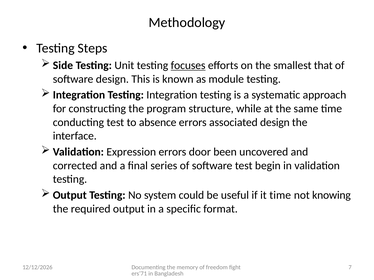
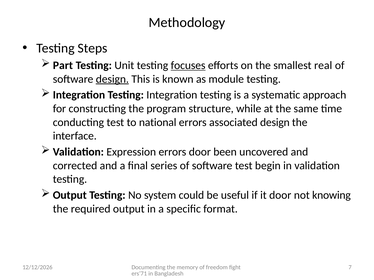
Side: Side -> Part
that: that -> real
design at (112, 79) underline: none -> present
absence: absence -> national
it time: time -> door
